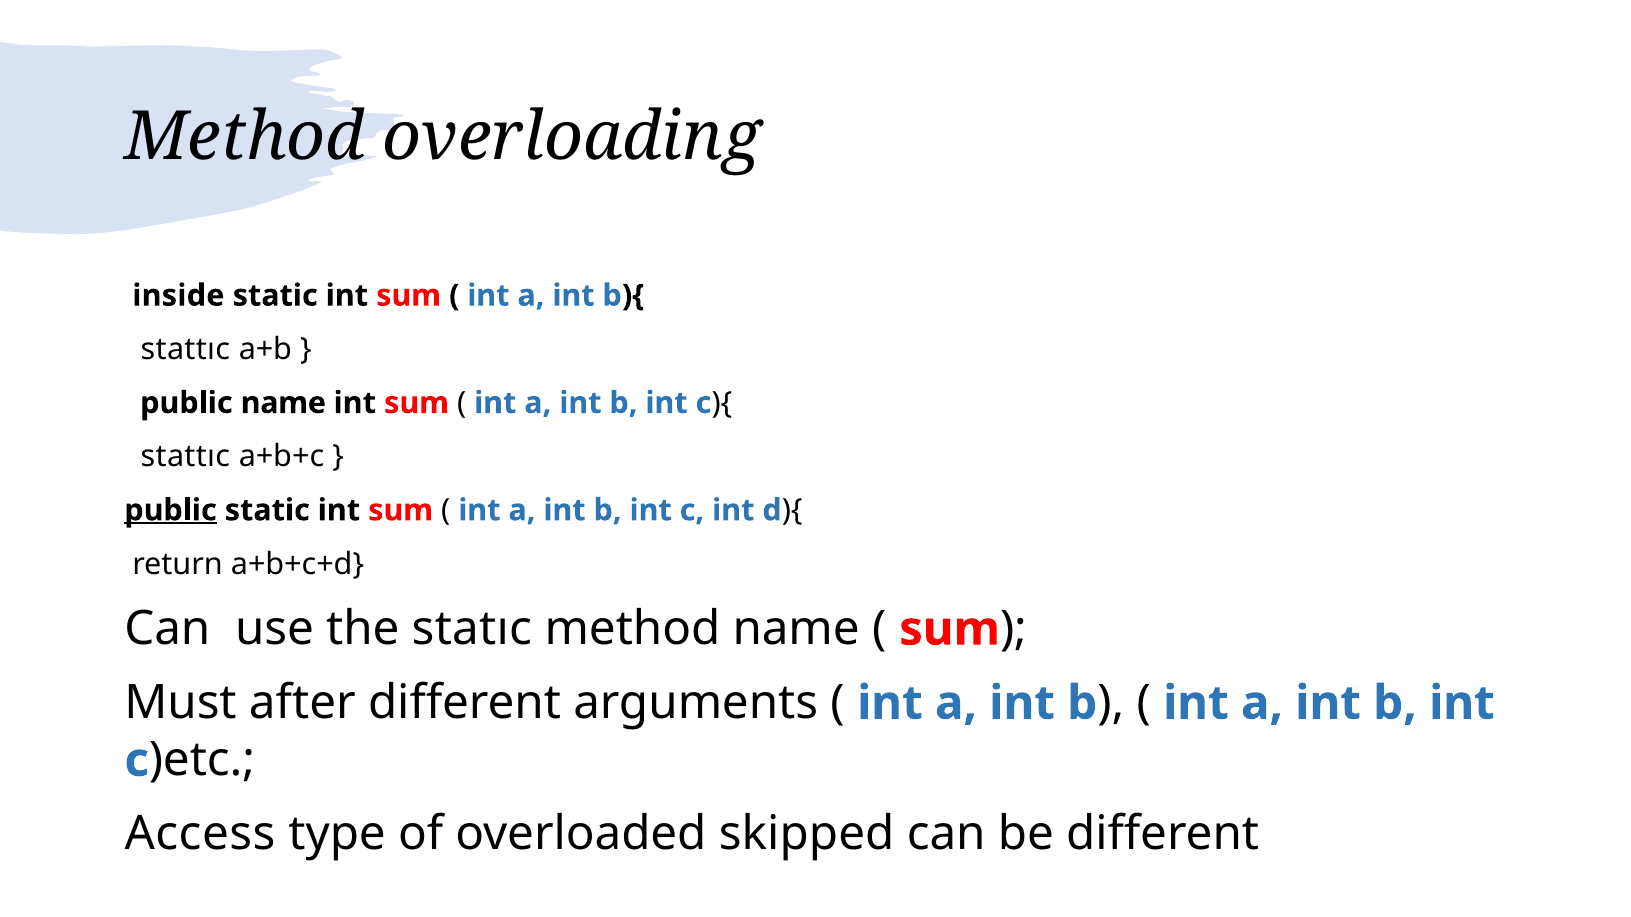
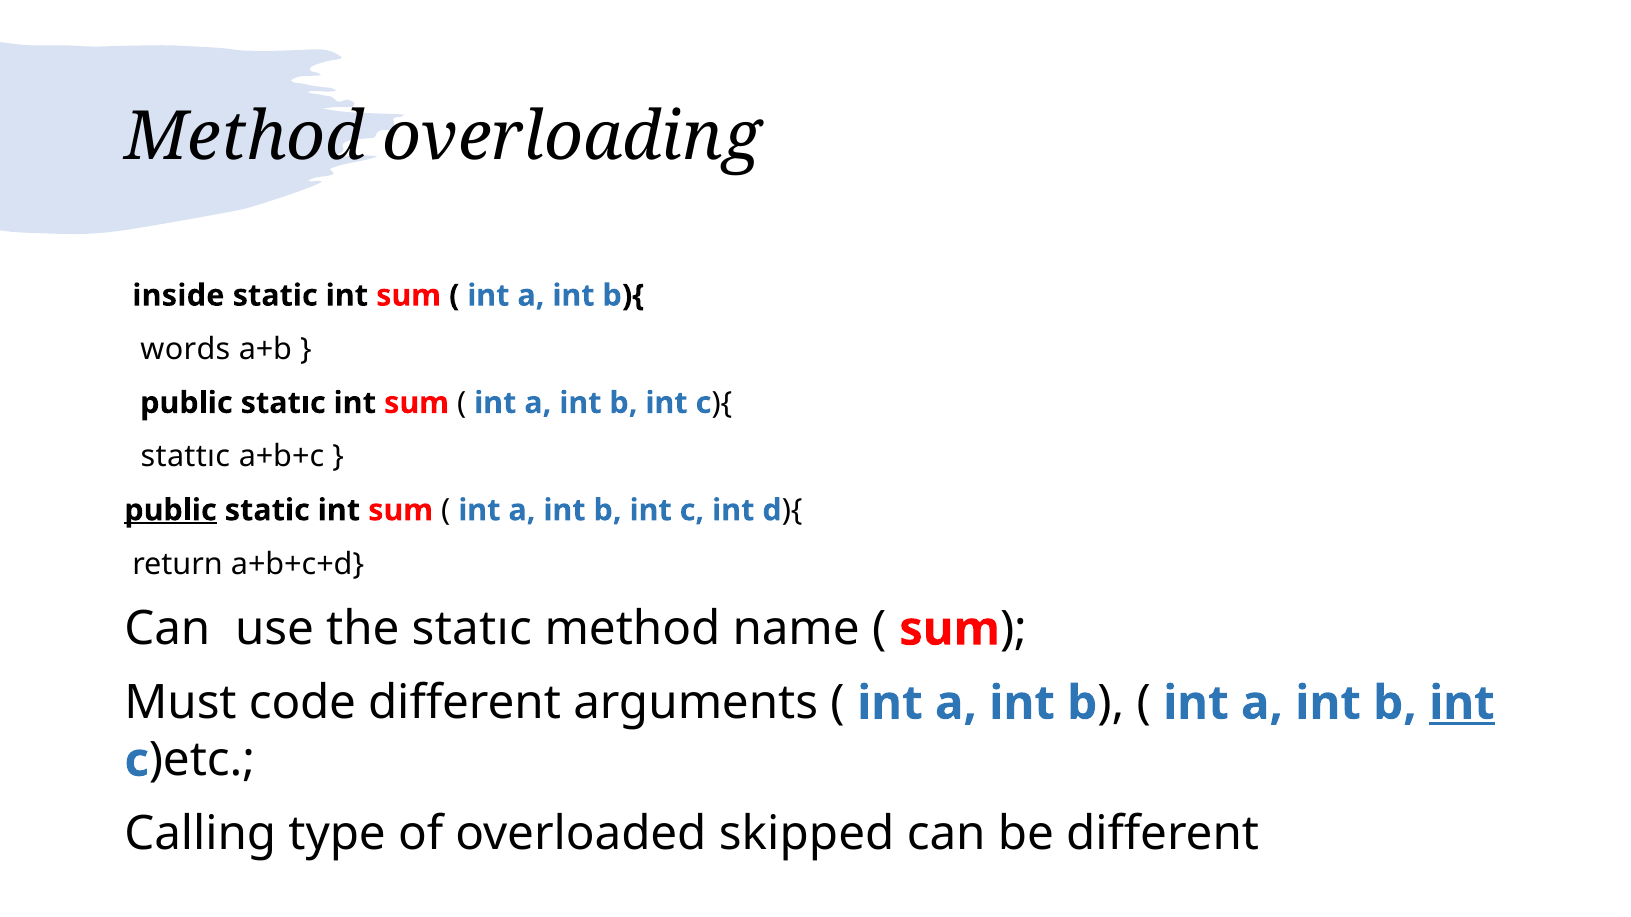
stattıc at (185, 349): stattıc -> words
public name: name -> statıc
after: after -> code
int at (1462, 703) underline: none -> present
Access: Access -> Calling
